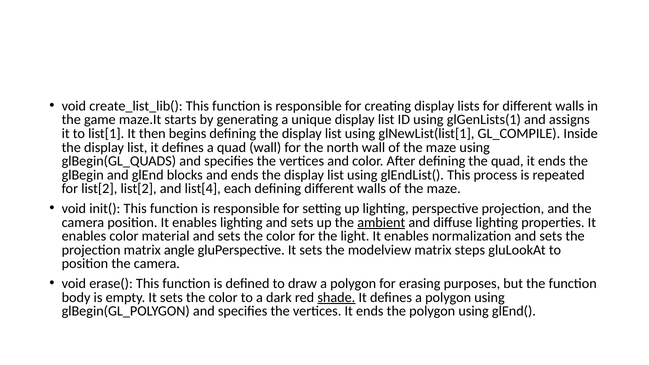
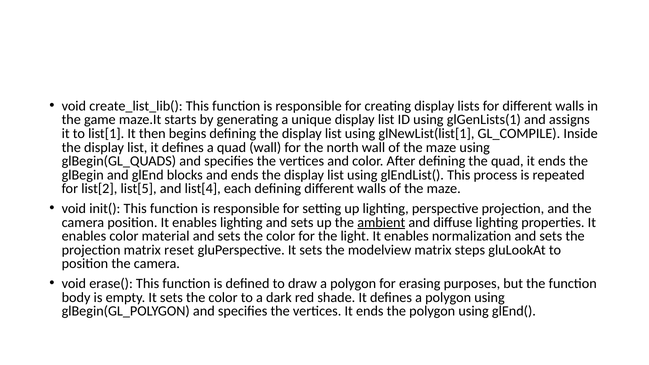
list[2 list[2: list[2 -> list[5
angle: angle -> reset
shade underline: present -> none
